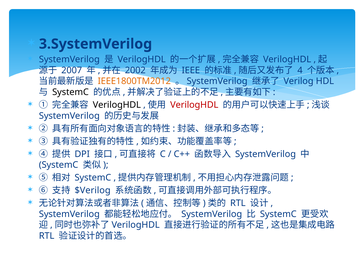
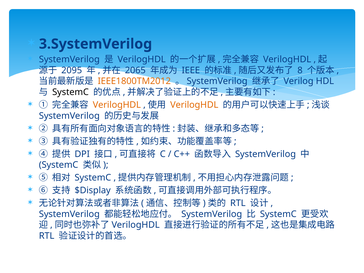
2007: 2007 -> 2095
2002: 2002 -> 2065
4: 4 -> 8
VerilogHDL at (117, 105) colour: black -> orange
VerilogHDL at (194, 105) colour: red -> orange
$Verilog: $Verilog -> $Display
